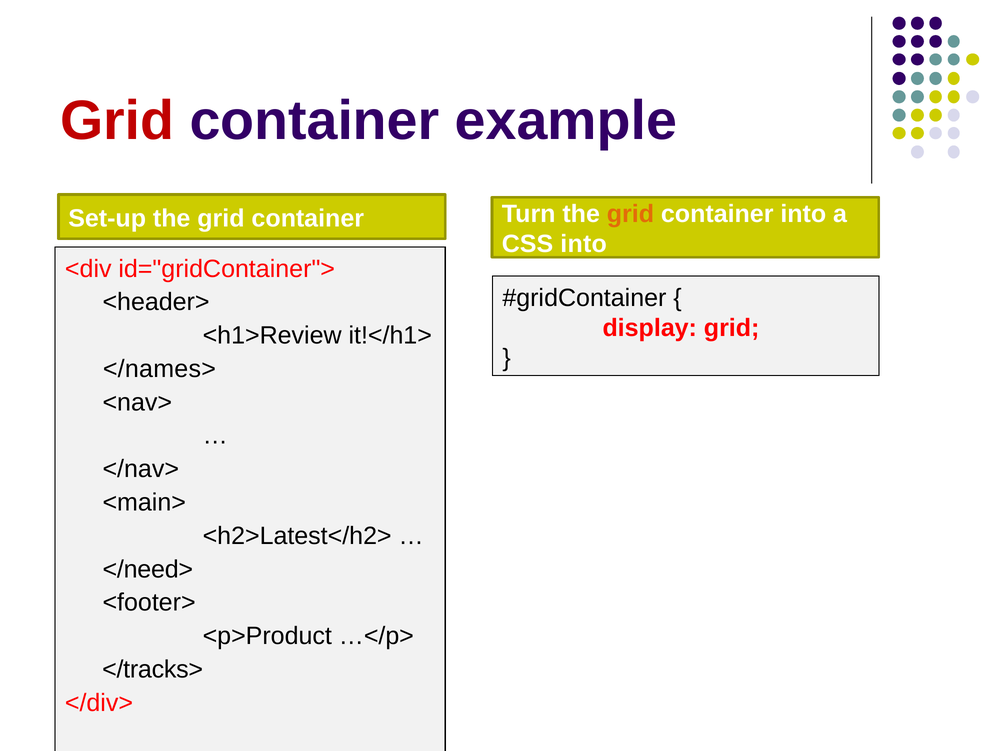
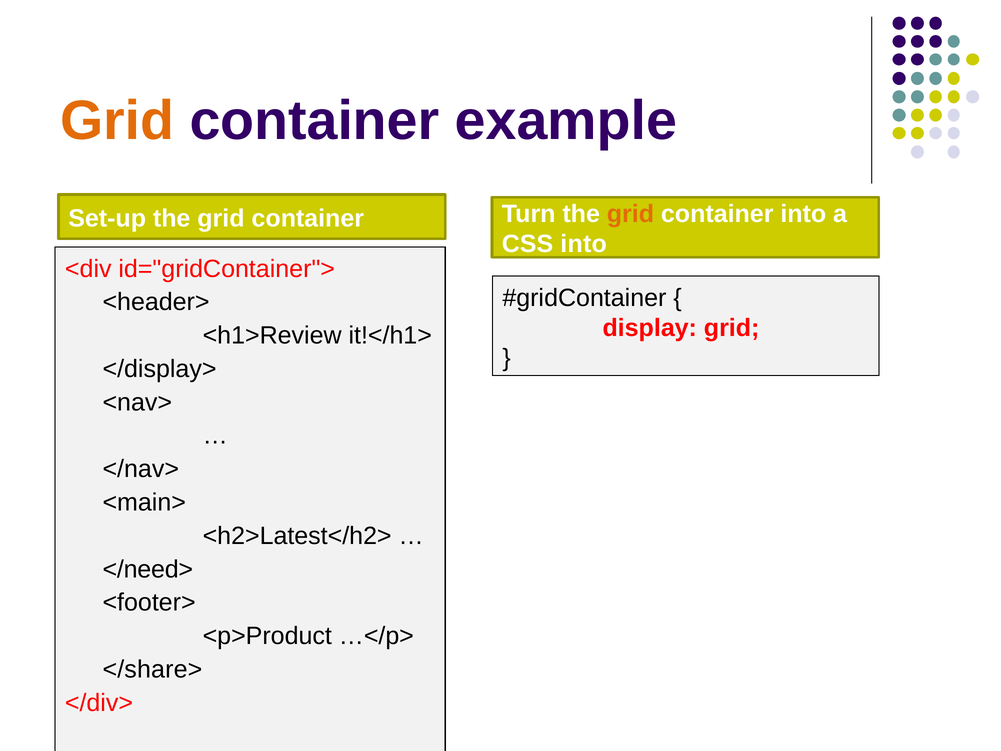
Grid at (117, 121) colour: red -> orange
</names>: </names> -> </display>
</tracks>: </tracks> -> </share>
